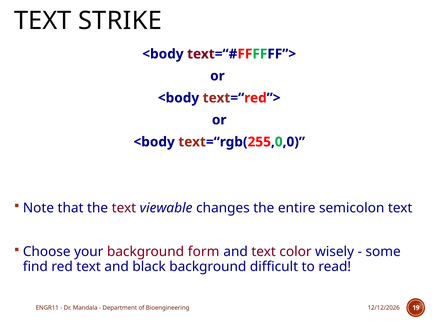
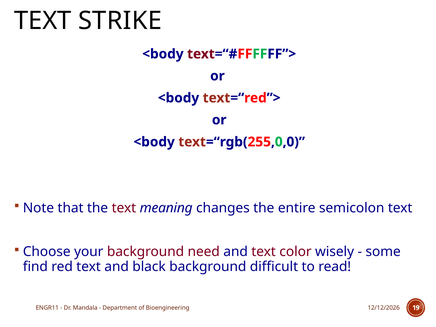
viewable: viewable -> meaning
form: form -> need
